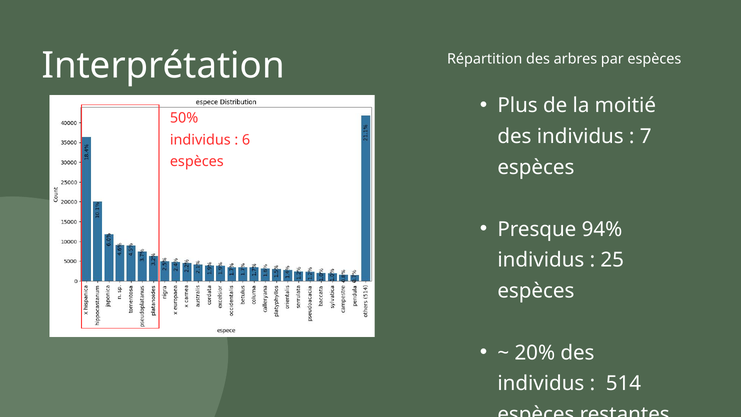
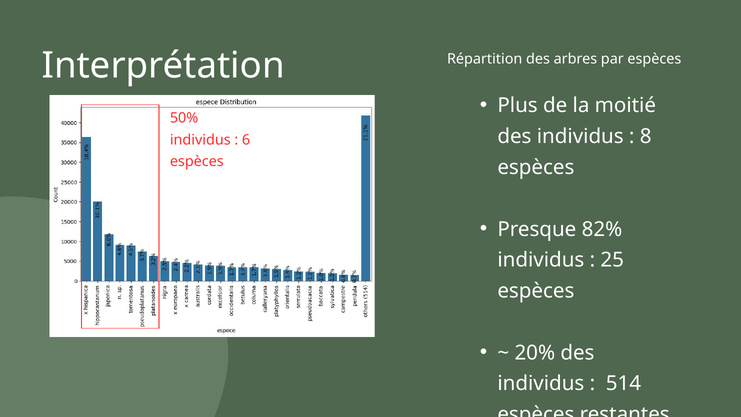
7: 7 -> 8
94%: 94% -> 82%
